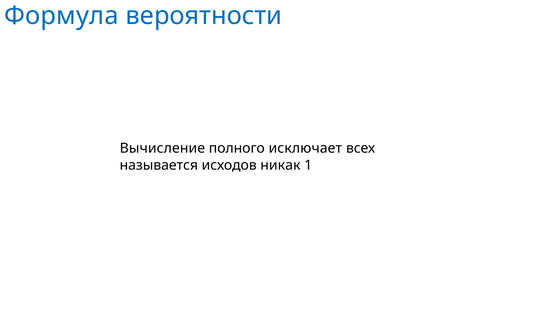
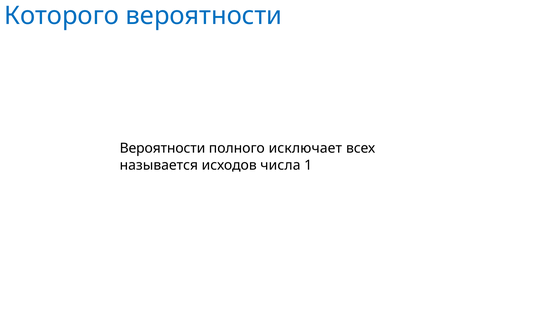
Формула: Формула -> Которого
Вычисление at (162, 149): Вычисление -> Вероятности
никак: никак -> числа
